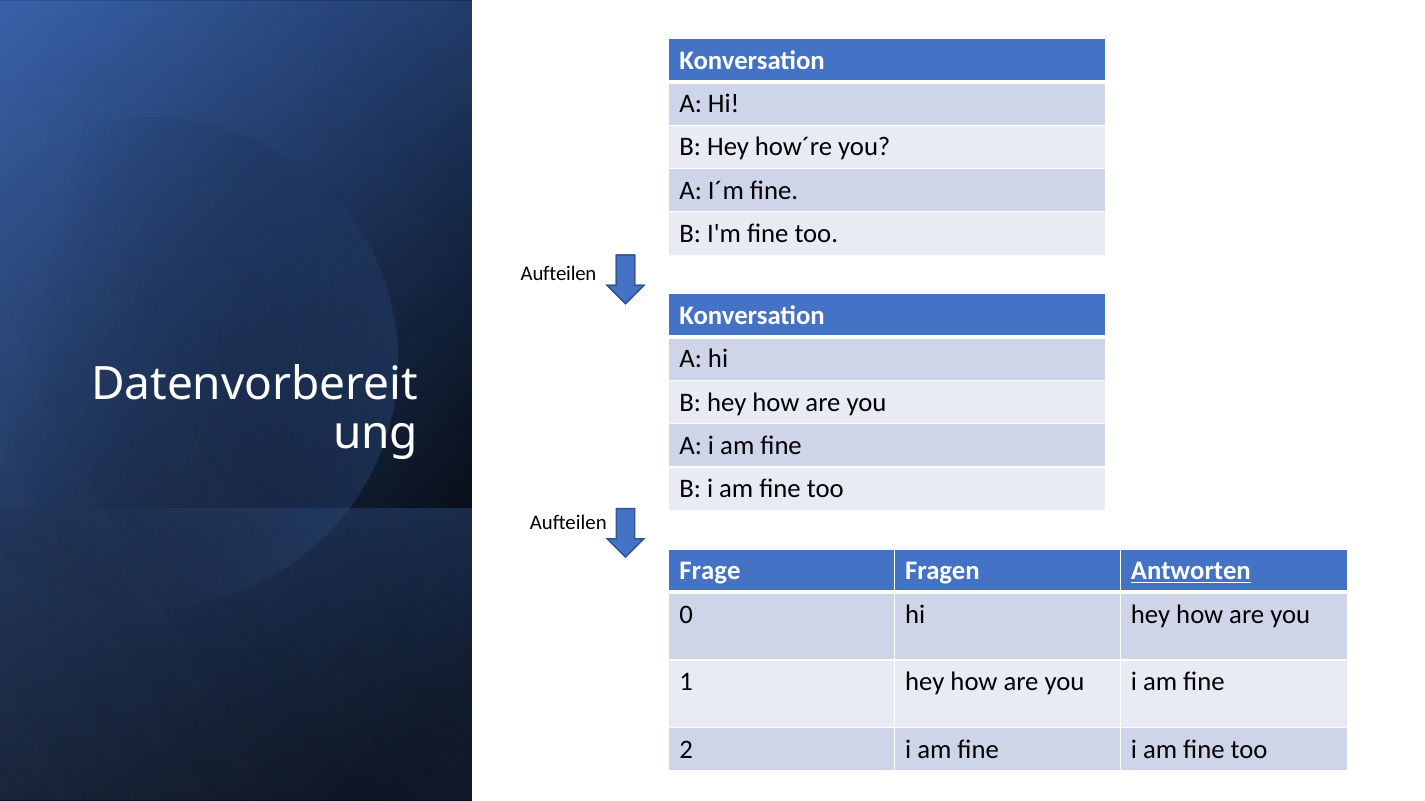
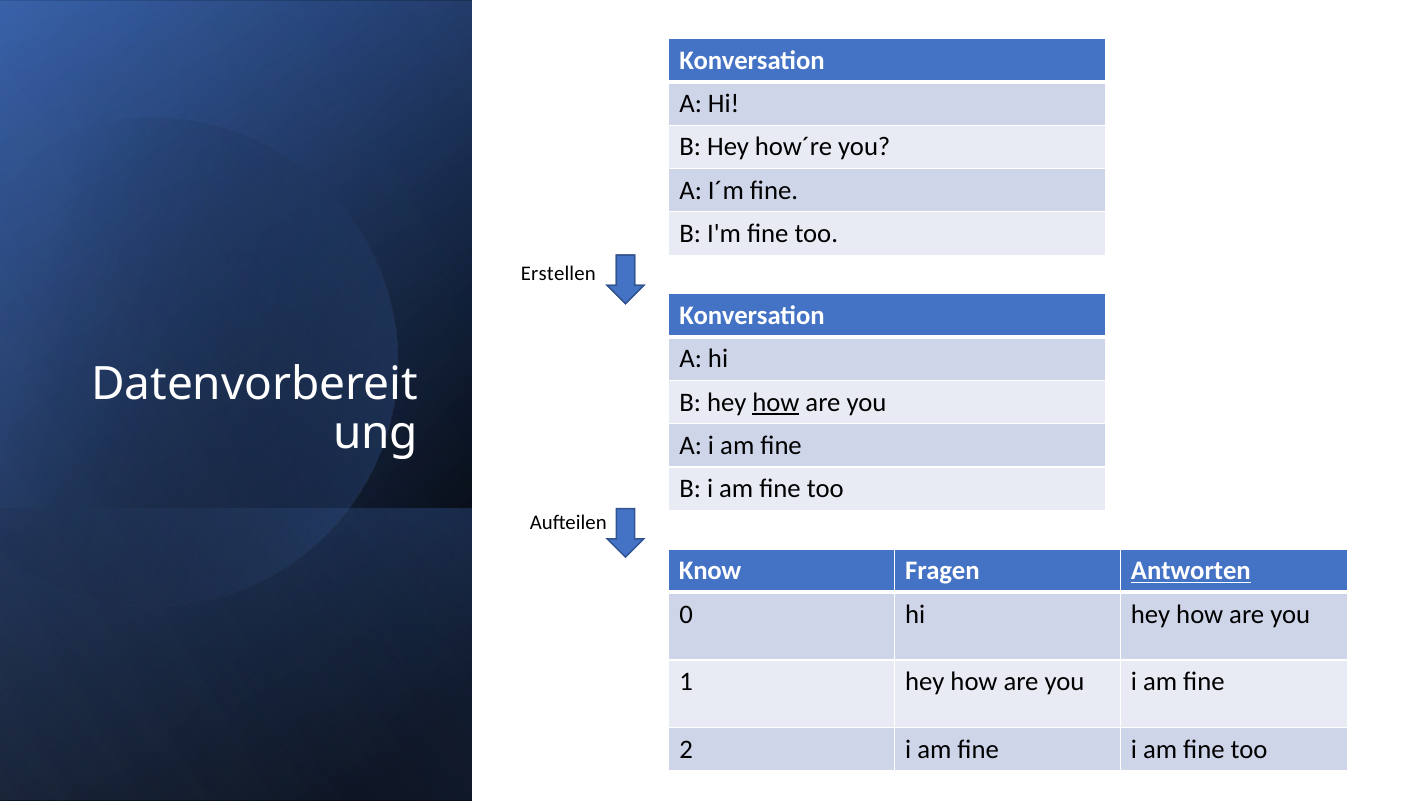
Aufteilen at (559, 274): Aufteilen -> Erstellen
how at (776, 403) underline: none -> present
Frage: Frage -> Know
